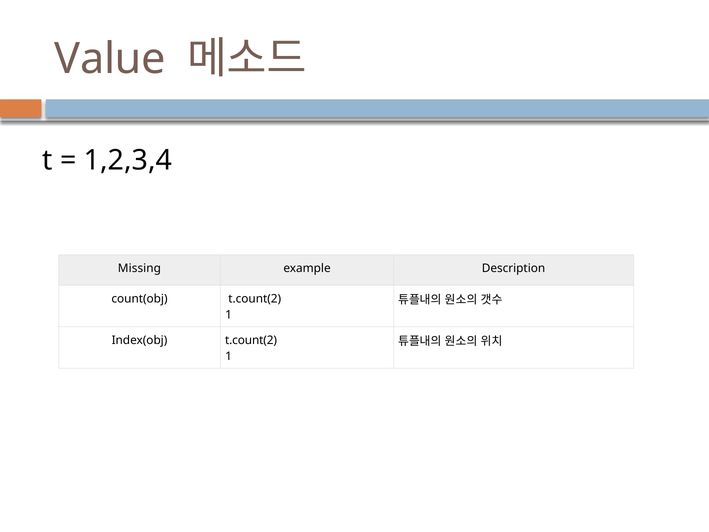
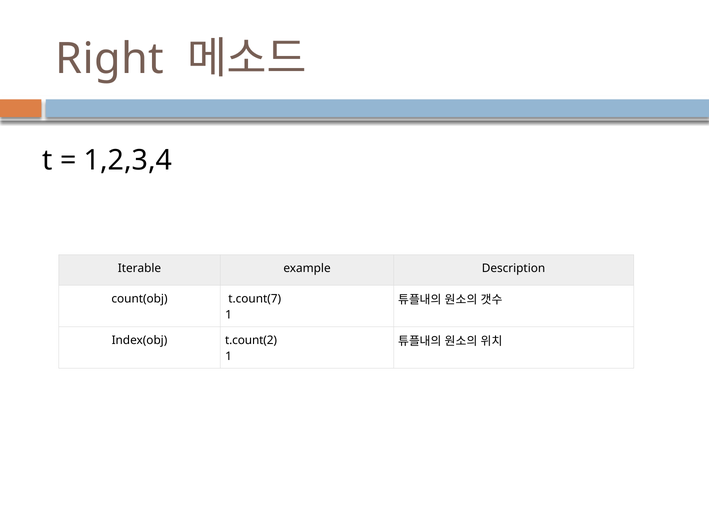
Value: Value -> Right
Missing: Missing -> Iterable
count(obj t.count(2: t.count(2 -> t.count(7
